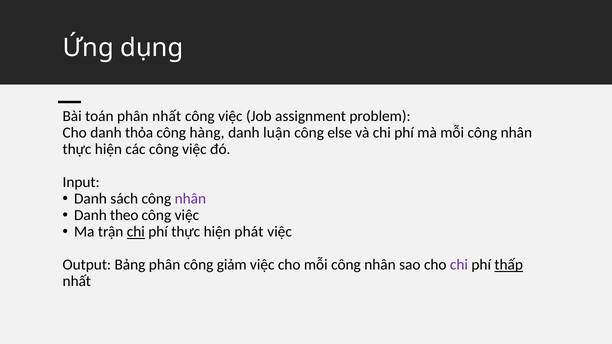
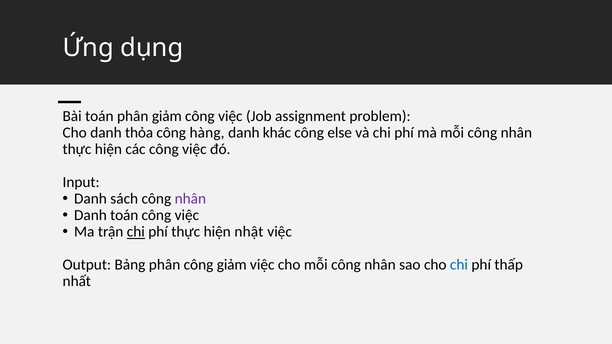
phân nhất: nhất -> giảm
luận: luận -> khác
Danh theo: theo -> toán
phát: phát -> nhật
chi at (459, 265) colour: purple -> blue
thấp underline: present -> none
